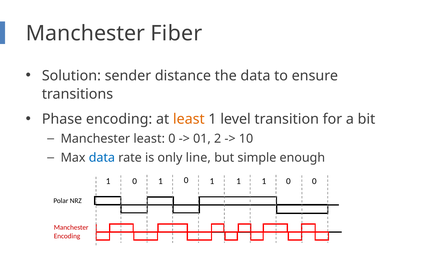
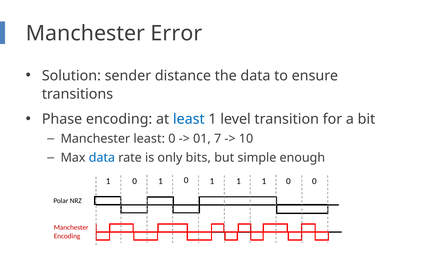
Fiber: Fiber -> Error
least at (189, 119) colour: orange -> blue
2: 2 -> 7
line: line -> bits
